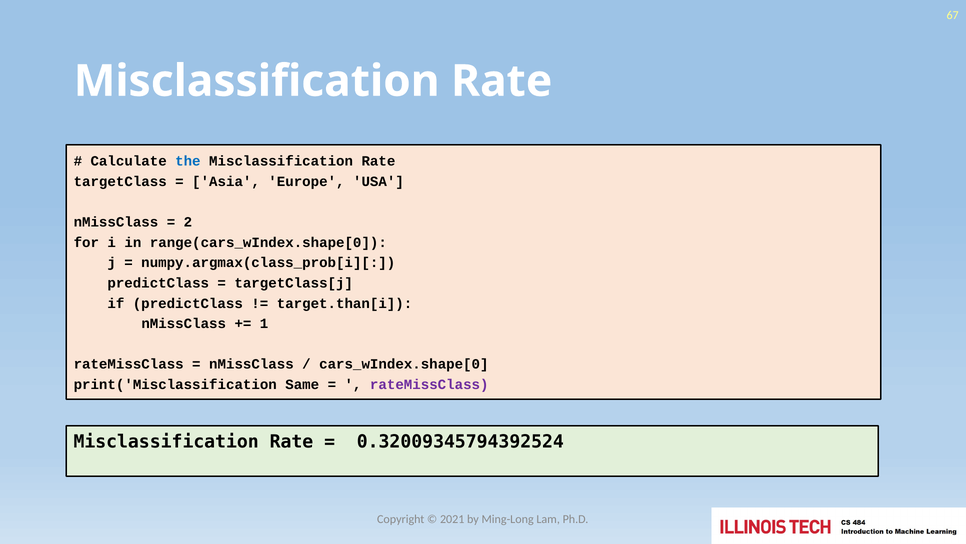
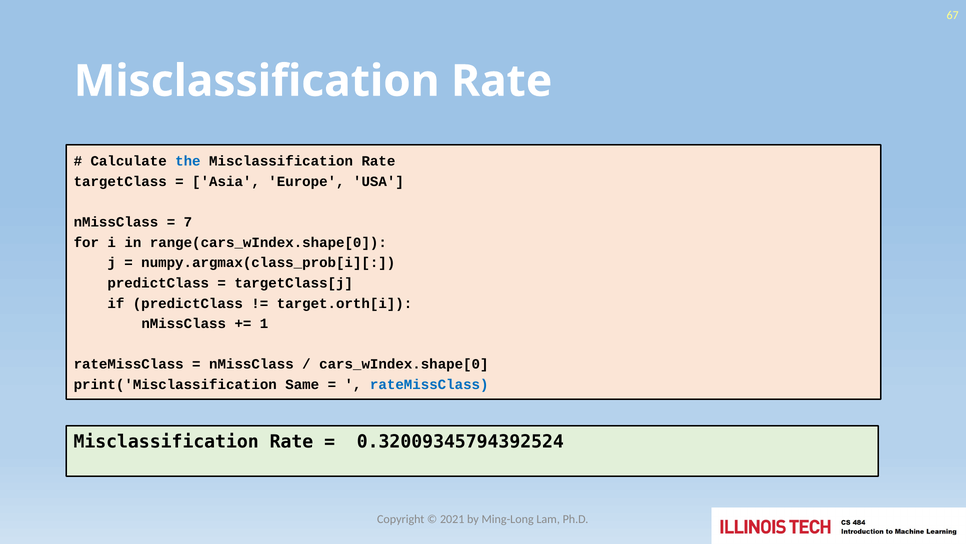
2: 2 -> 7
target.than[i: target.than[i -> target.orth[i
rateMissClass at (429, 384) colour: purple -> blue
